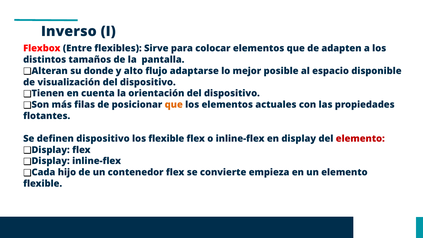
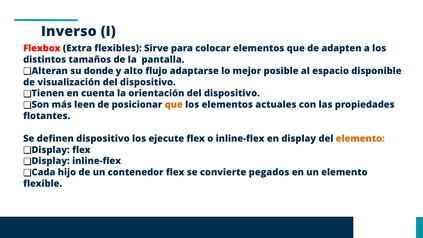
Entre: Entre -> Extra
filas: filas -> leen
los flexible: flexible -> ejecute
elemento at (360, 139) colour: red -> orange
empieza: empieza -> pegados
